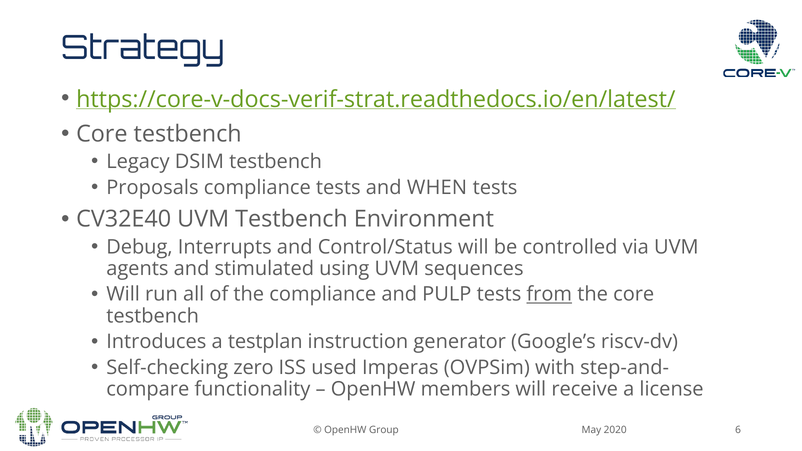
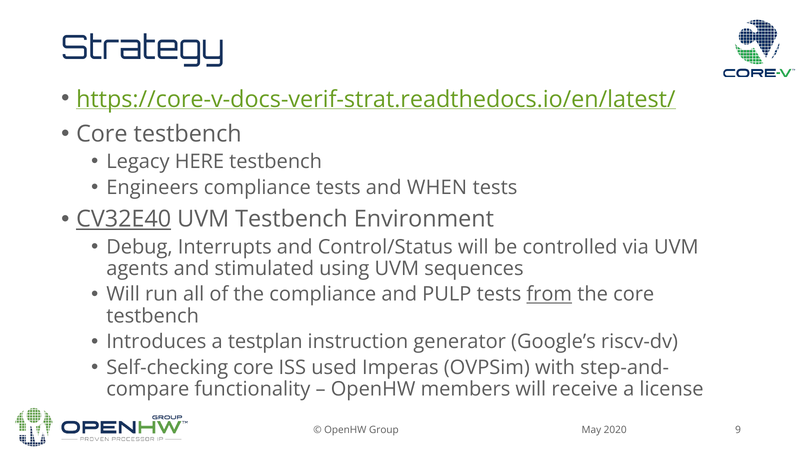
DSIM: DSIM -> HERE
Proposals: Proposals -> Engineers
CV32E40 underline: none -> present
Self-checking zero: zero -> core
6: 6 -> 9
